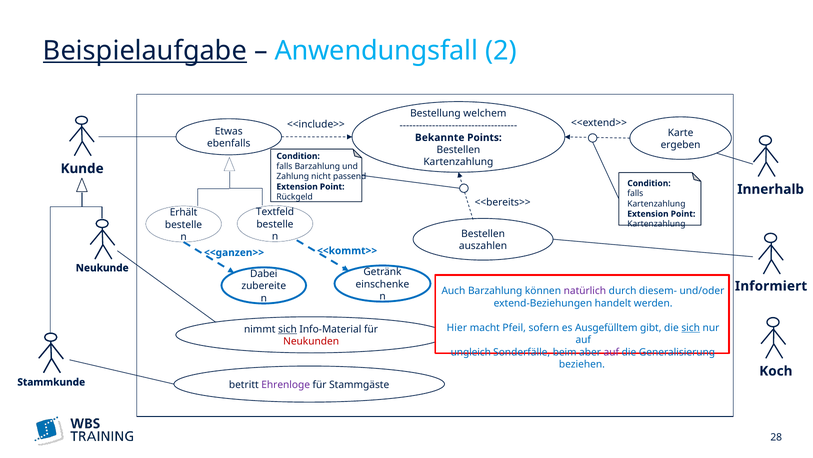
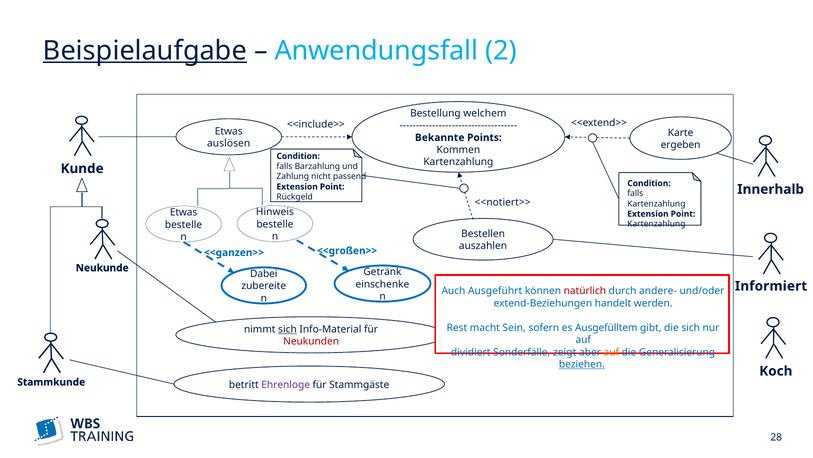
ebenfalls: ebenfalls -> auslösen
Bestellen at (458, 150): Bestellen -> Kommen
<<bereits>>: <<bereits>> -> <<notiert>>
Textfeld: Textfeld -> Hinweis
Erhält at (184, 212): Erhält -> Etwas
<<kommt>>: <<kommt>> -> <<großen>>
Auch Barzahlung: Barzahlung -> Ausgeführt
natürlich colour: purple -> red
diesem-: diesem- -> andere-
Hier: Hier -> Rest
Pfeil: Pfeil -> Sein
sich at (691, 327) underline: present -> none
ungleich: ungleich -> dividiert
beim: beim -> zeigt
auf at (611, 352) colour: purple -> orange
beziehen underline: none -> present
